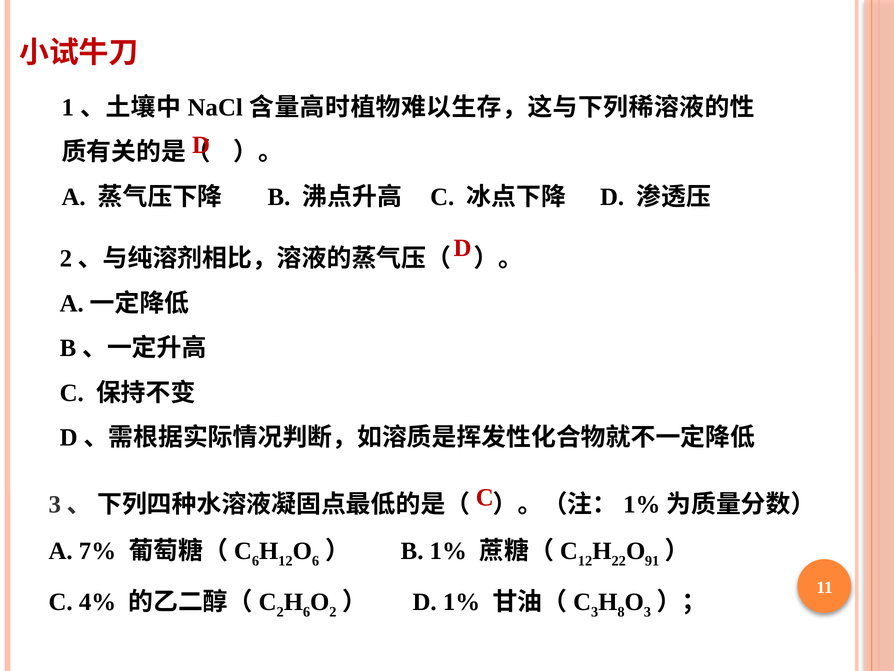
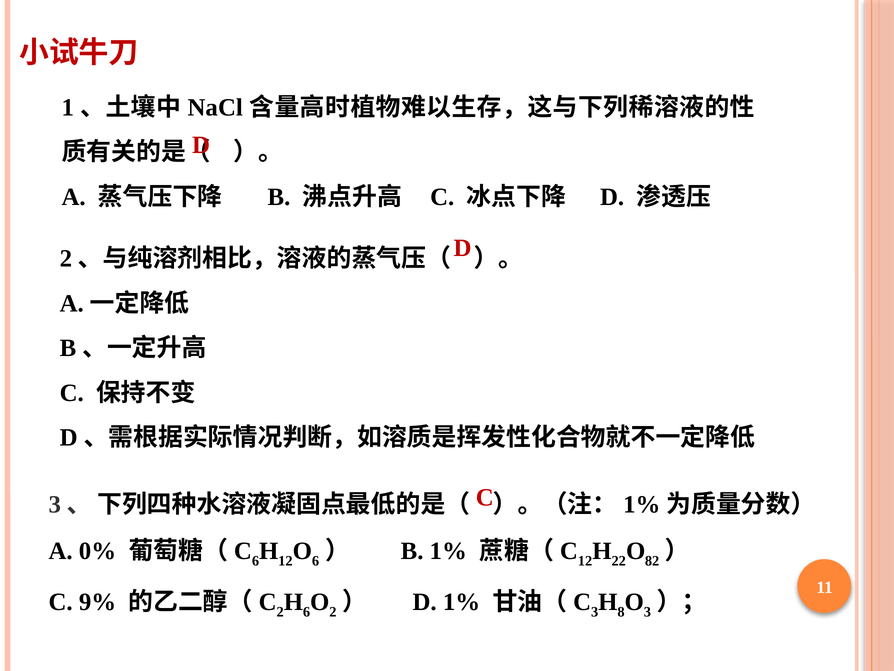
7%: 7% -> 0%
91: 91 -> 82
4%: 4% -> 9%
